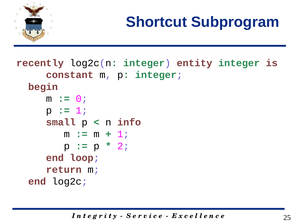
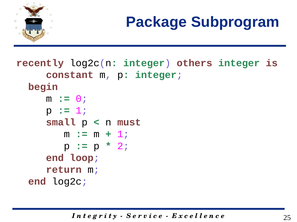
Shortcut: Shortcut -> Package
entity: entity -> others
info: info -> must
